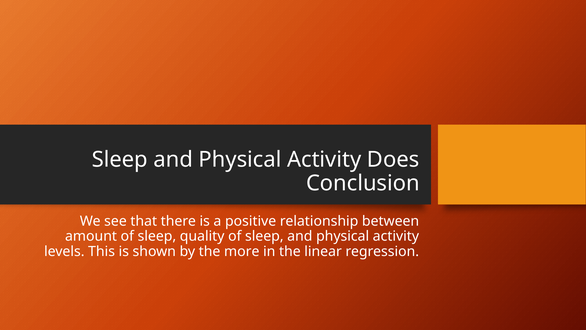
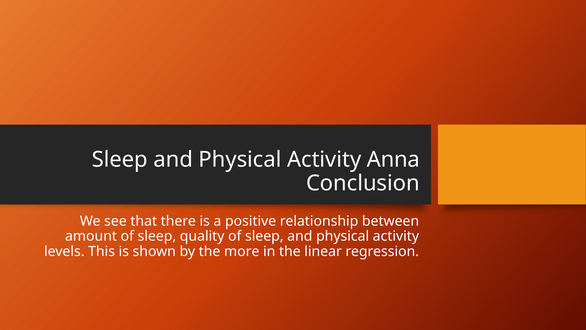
Does: Does -> Anna
